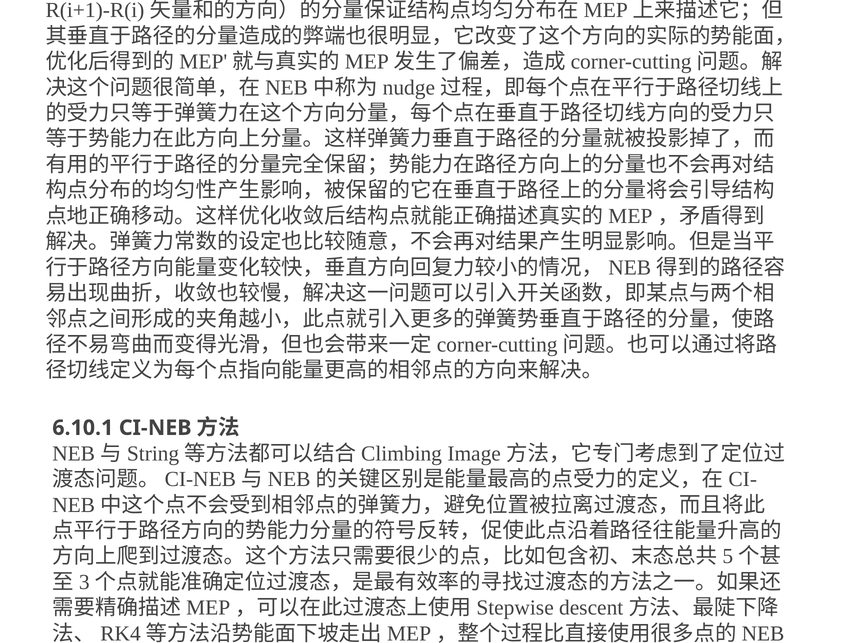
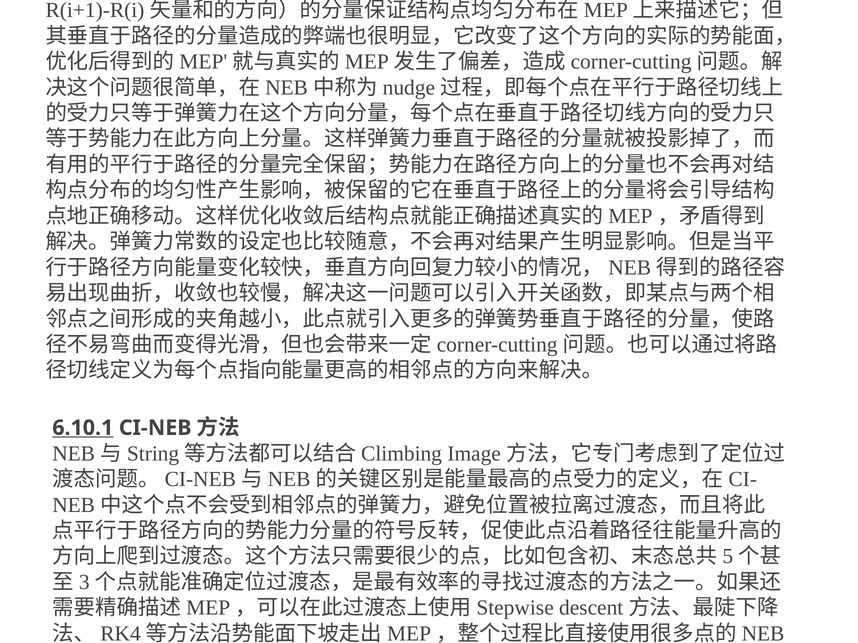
6.10.1 underline: none -> present
